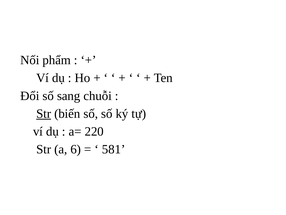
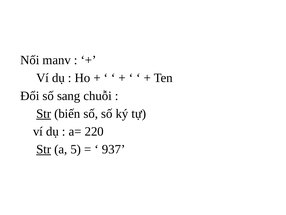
phẩm: phẩm -> manv
Str at (44, 149) underline: none -> present
6: 6 -> 5
581: 581 -> 937
